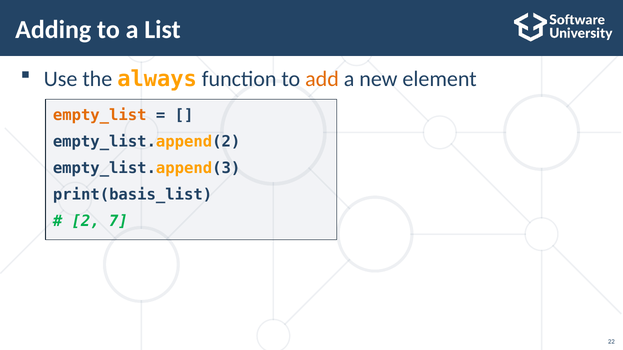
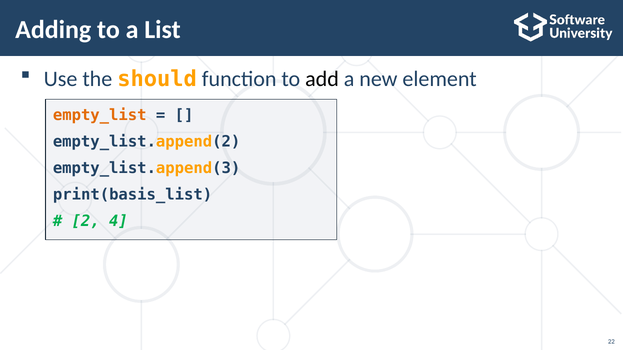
always: always -> should
add colour: orange -> black
7: 7 -> 4
